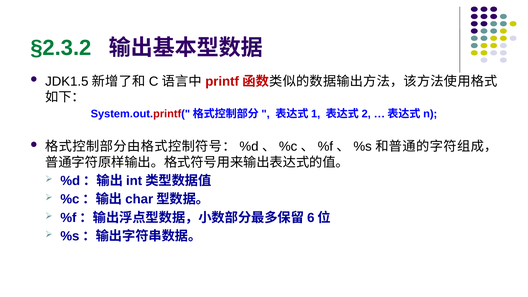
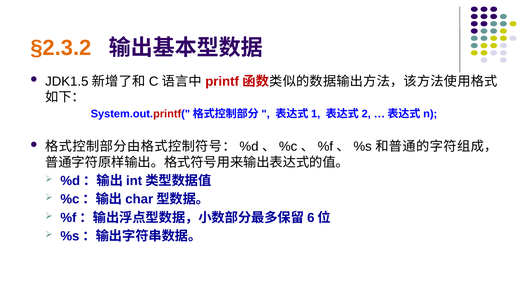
§2.3.2 colour: green -> orange
